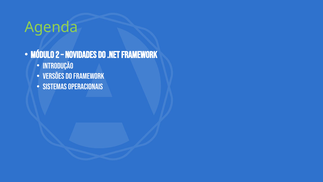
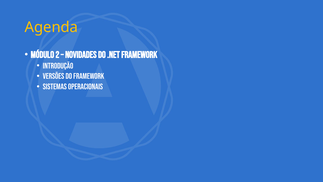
Agenda colour: light green -> yellow
